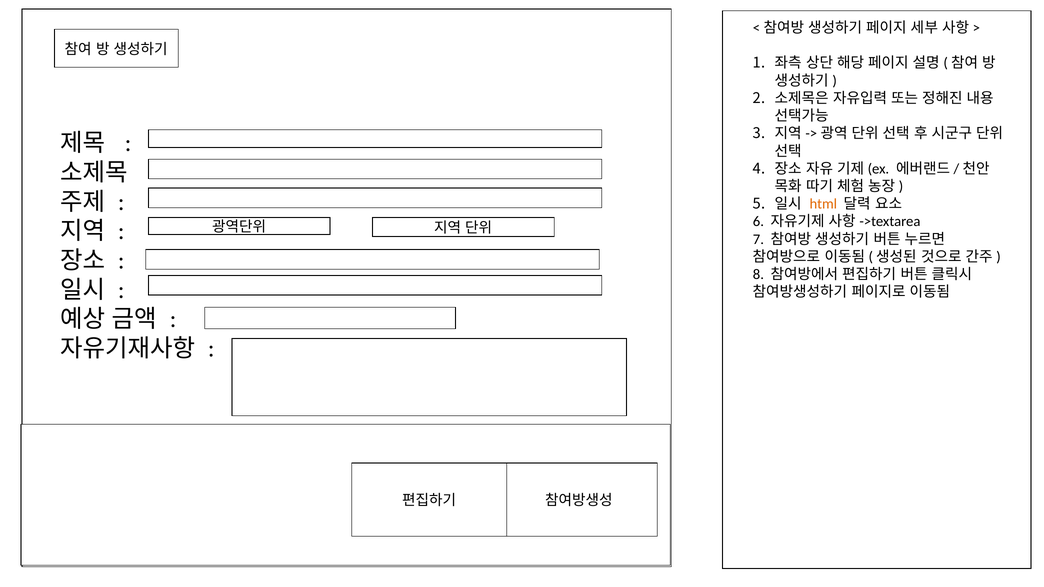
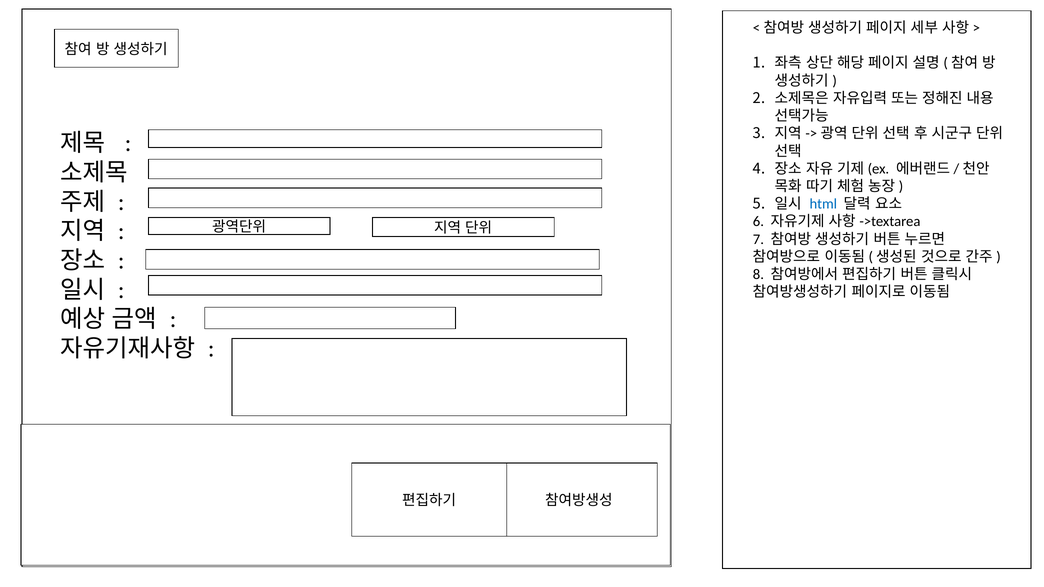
html colour: orange -> blue
